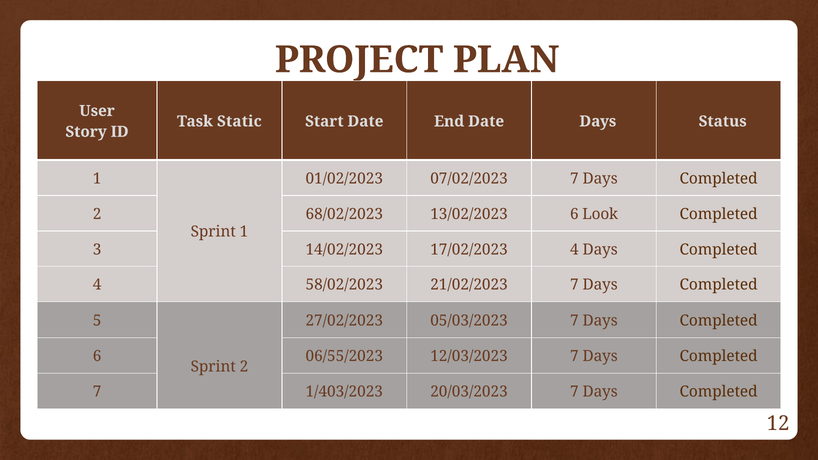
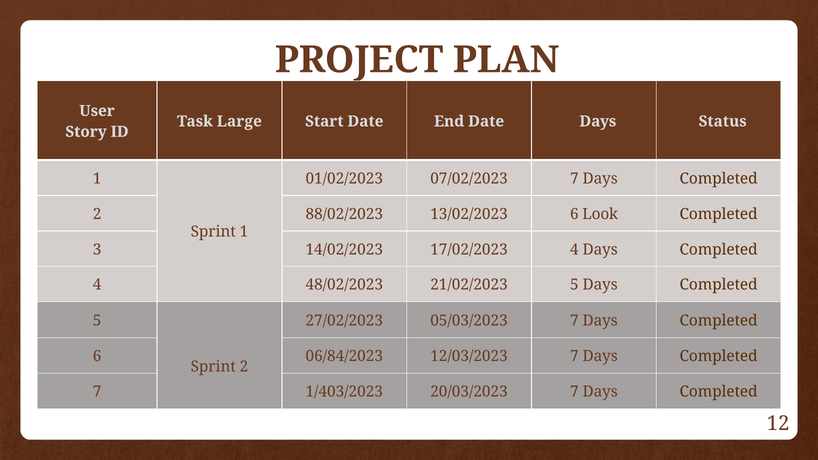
Static: Static -> Large
68/02/2023: 68/02/2023 -> 88/02/2023
58/02/2023: 58/02/2023 -> 48/02/2023
21/02/2023 7: 7 -> 5
06/55/2023: 06/55/2023 -> 06/84/2023
